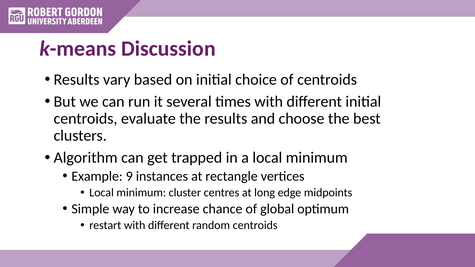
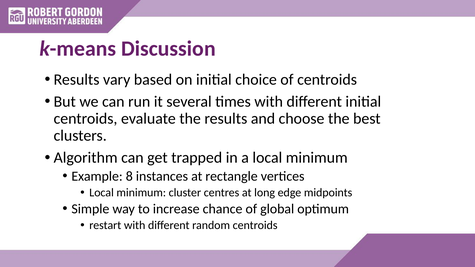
9: 9 -> 8
